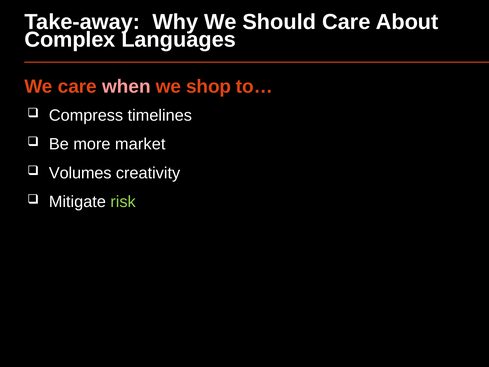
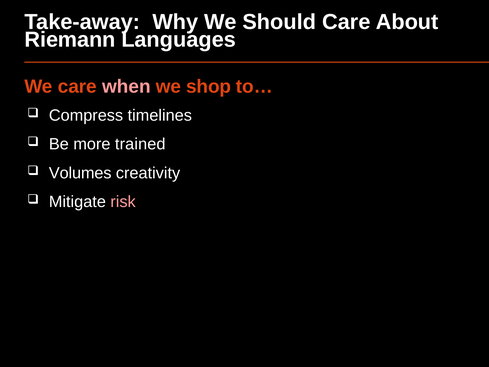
Complex: Complex -> Riemann
market: market -> trained
risk colour: light green -> pink
